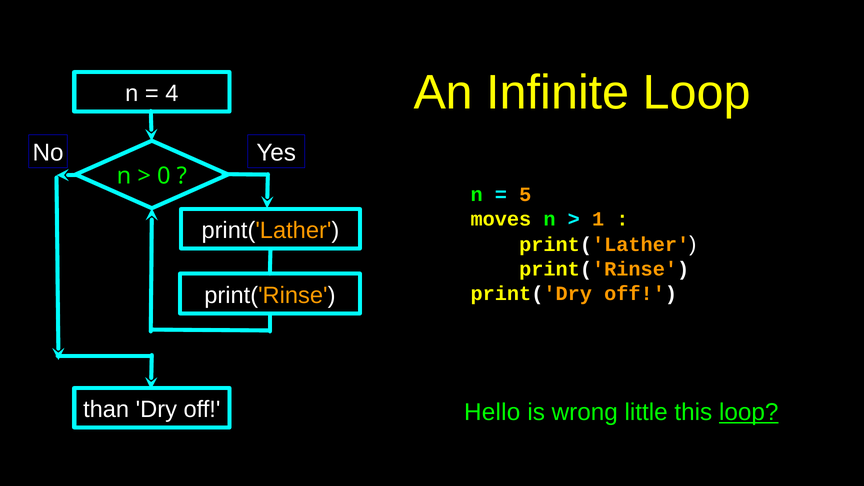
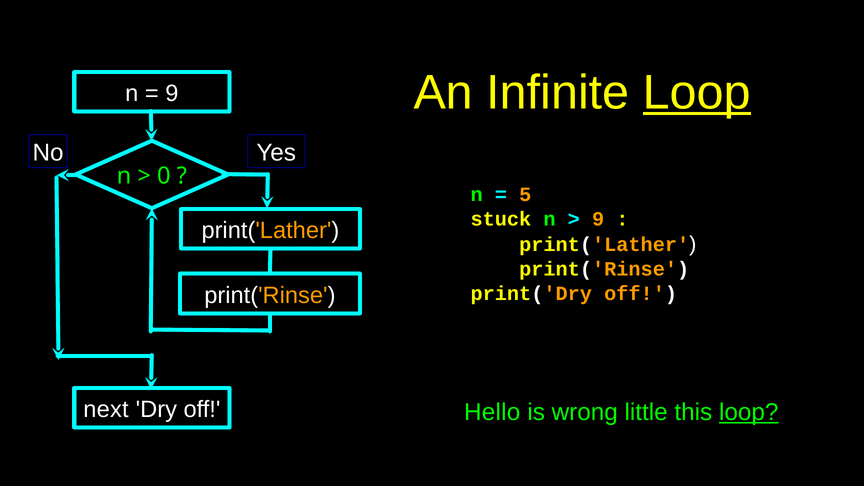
Loop at (697, 93) underline: none -> present
4 at (172, 93): 4 -> 9
moves: moves -> stuck
1 at (598, 219): 1 -> 9
than: than -> next
